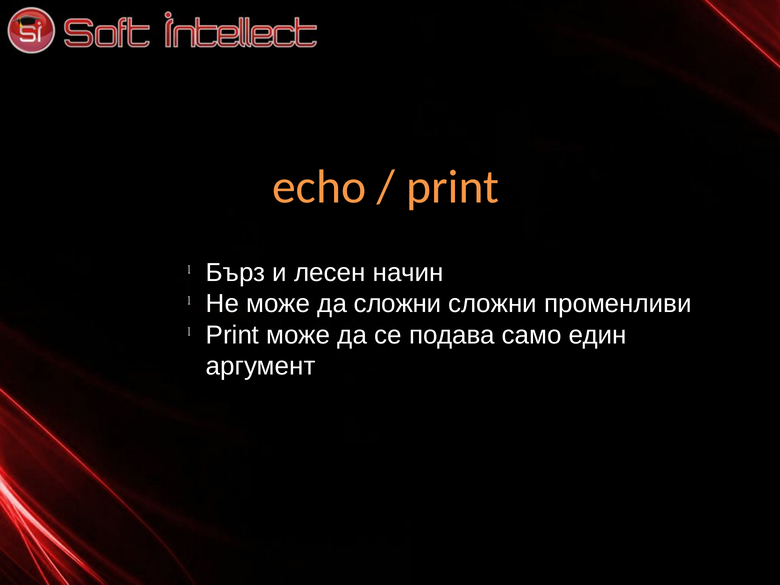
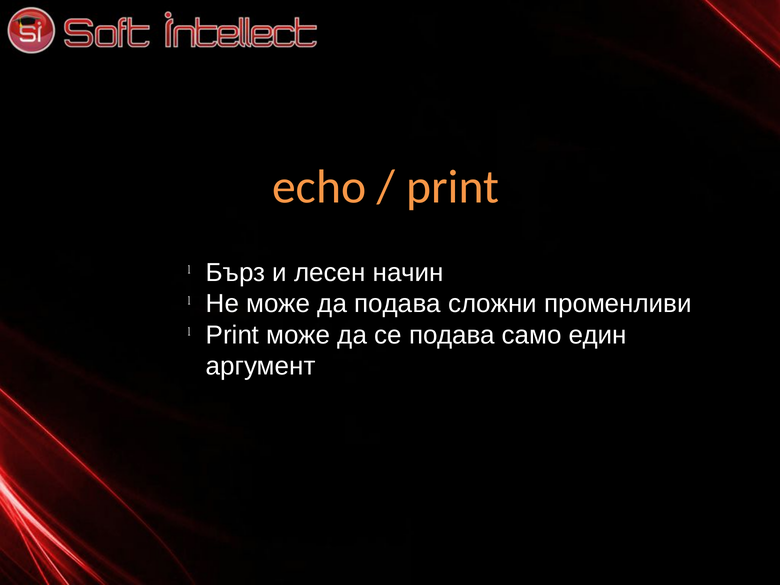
да сложни: сложни -> подава
